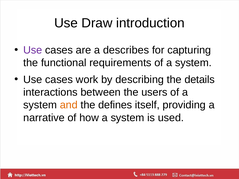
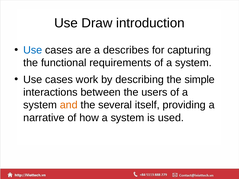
Use at (33, 50) colour: purple -> blue
details: details -> simple
defines: defines -> several
